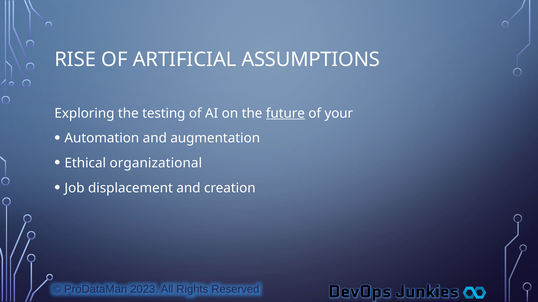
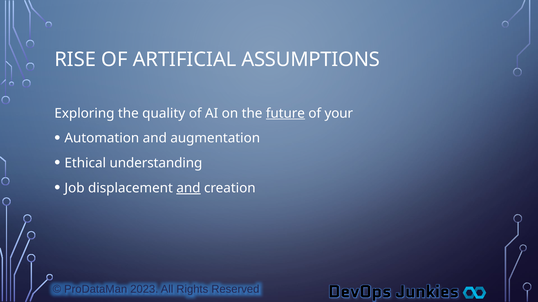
testing: testing -> quality
organizational: organizational -> understanding
and at (188, 188) underline: none -> present
